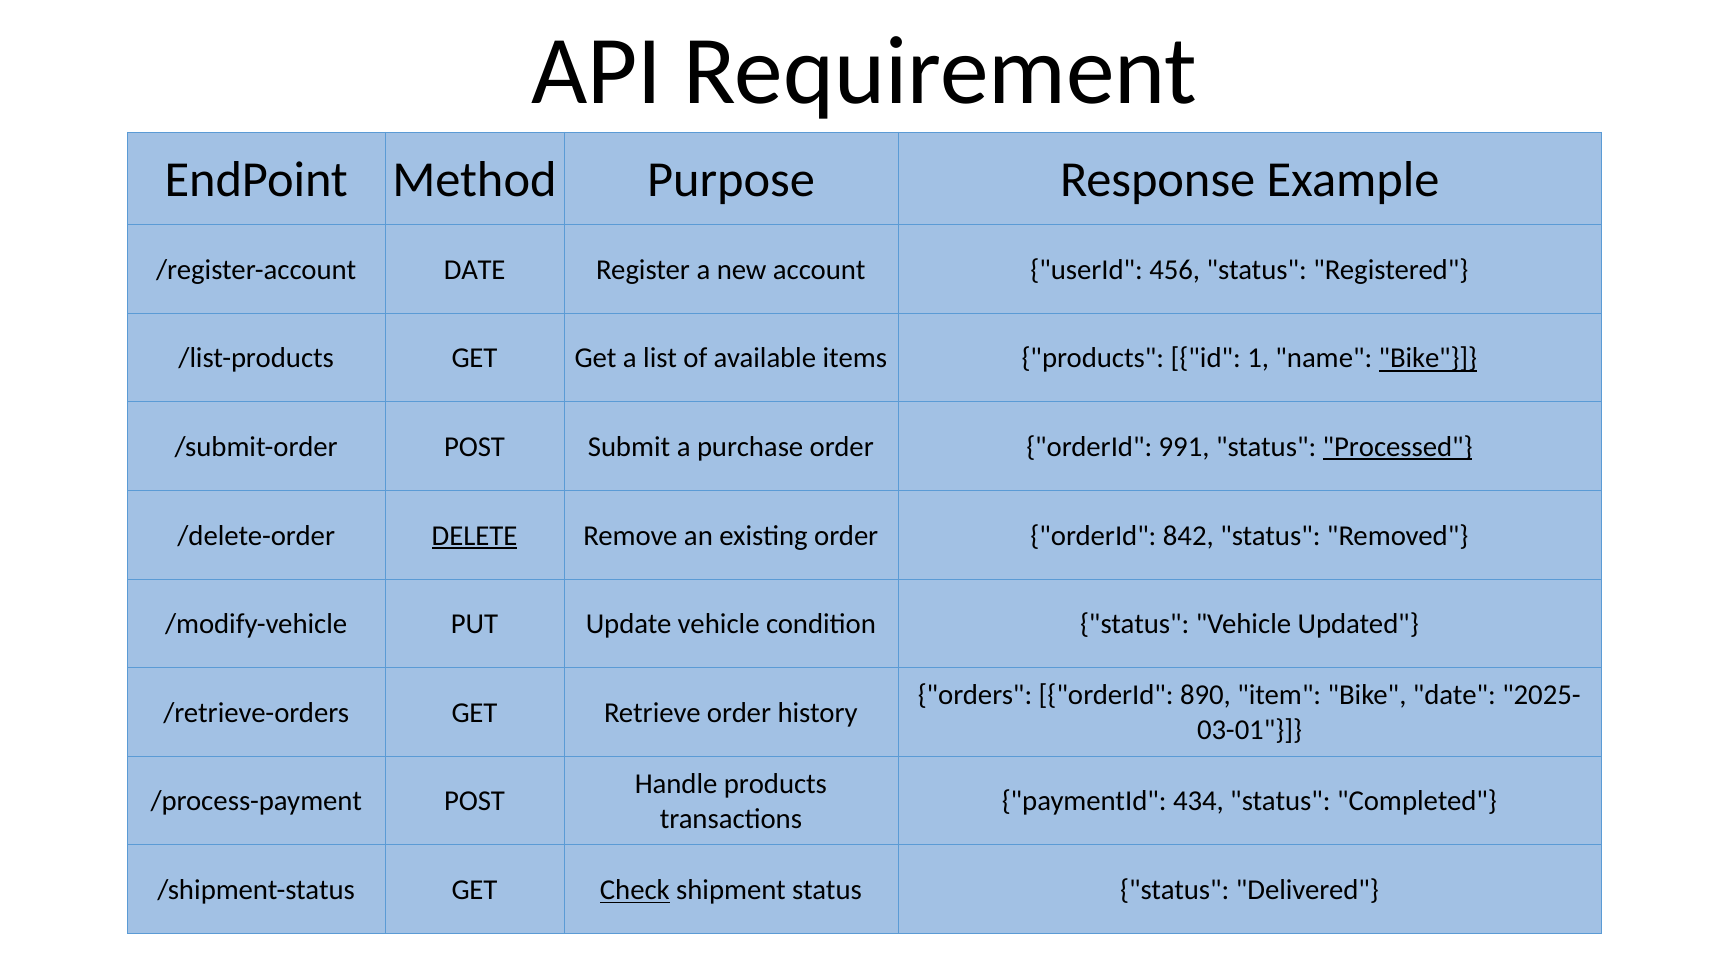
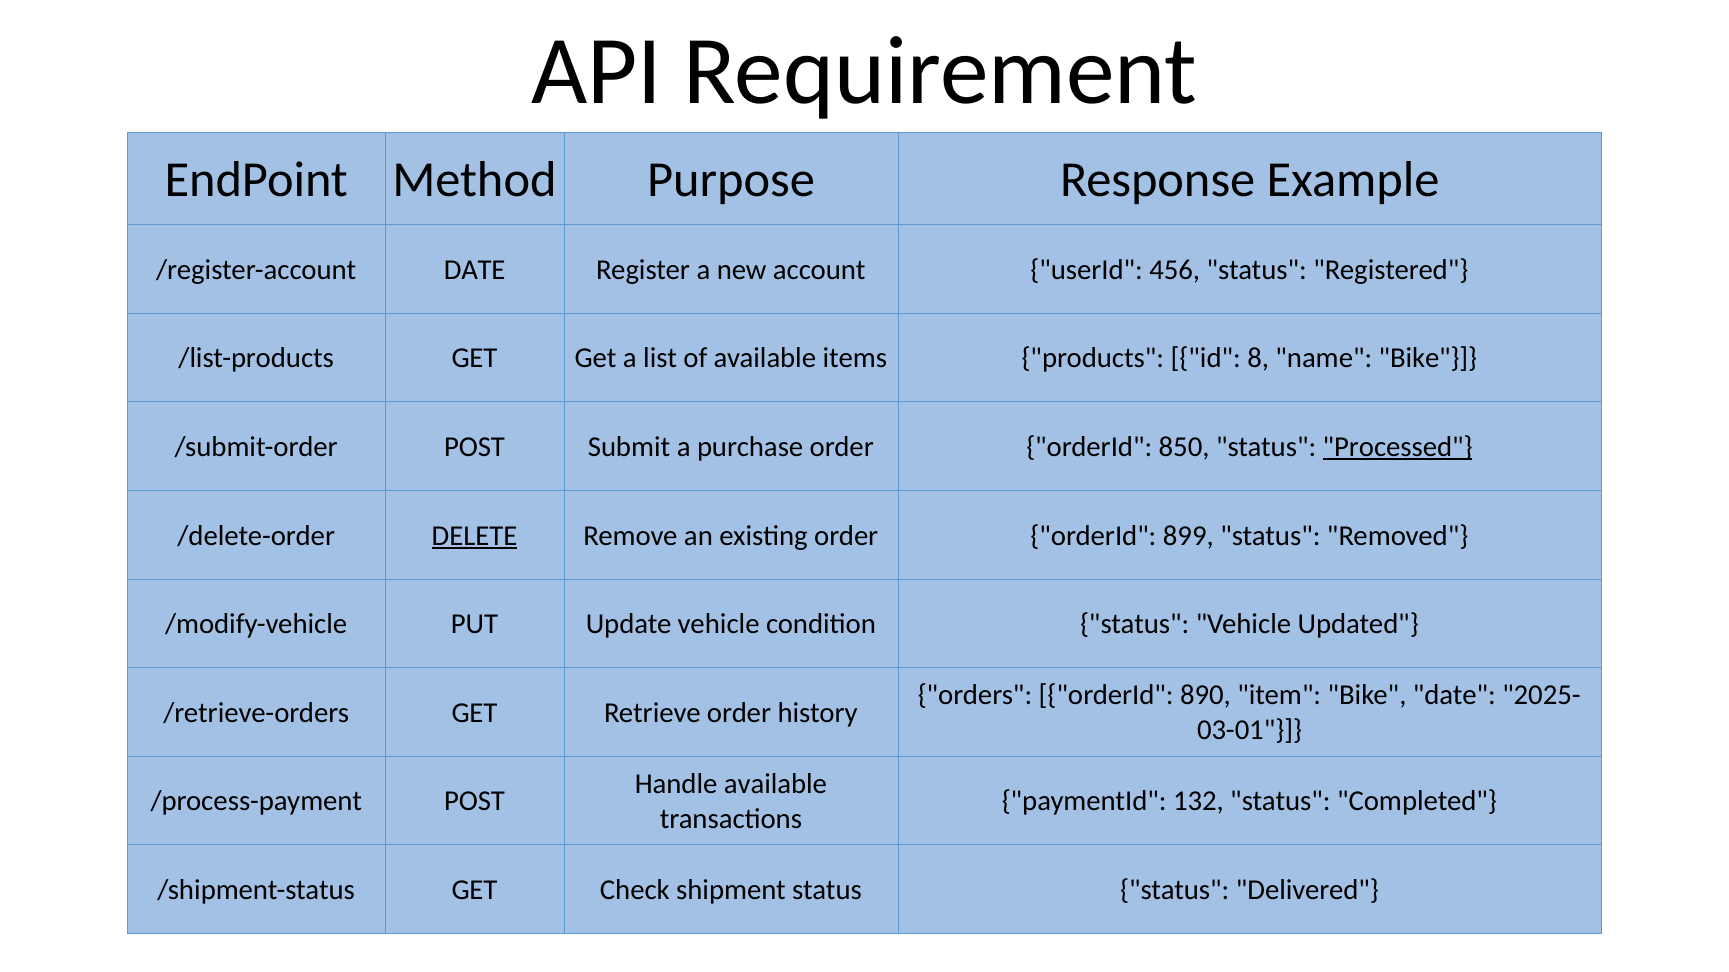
1: 1 -> 8
Bike at (1428, 359) underline: present -> none
991: 991 -> 850
842: 842 -> 899
Handle products: products -> available
434: 434 -> 132
Check underline: present -> none
